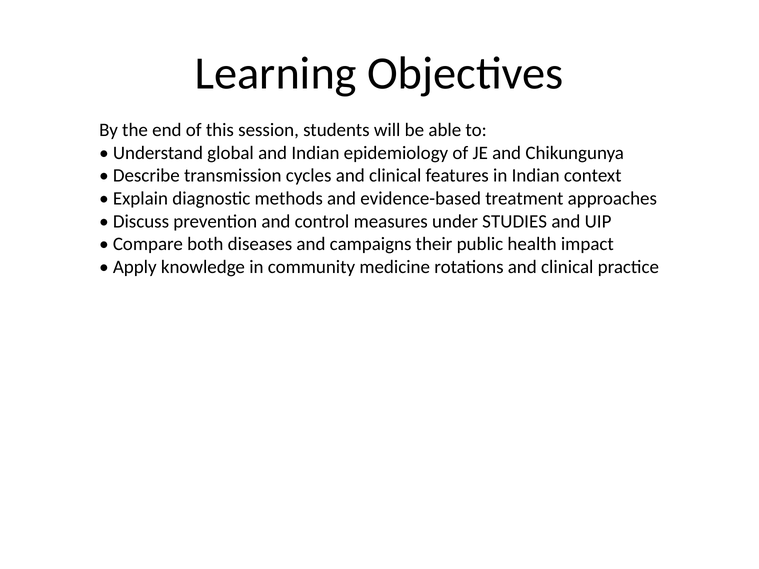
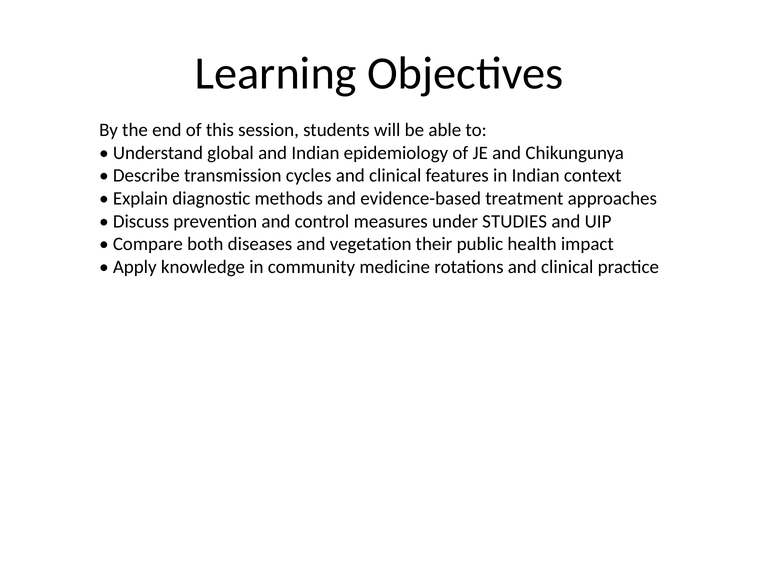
campaigns: campaigns -> vegetation
